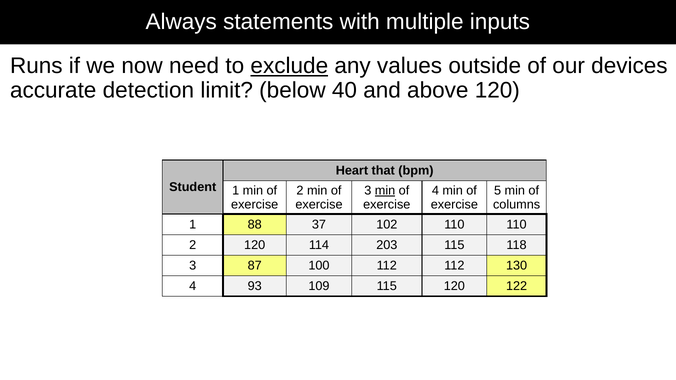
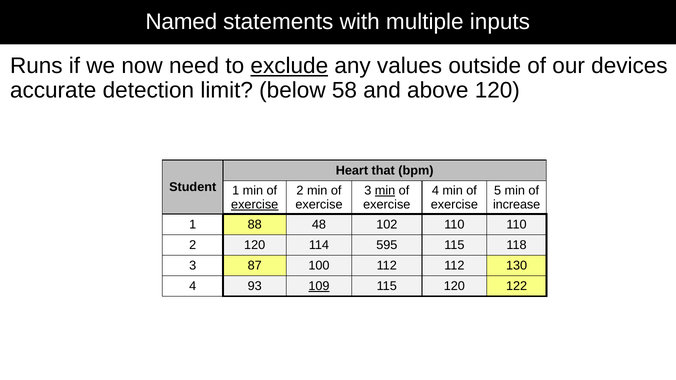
Always: Always -> Named
40: 40 -> 58
exercise at (255, 205) underline: none -> present
columns: columns -> increase
37: 37 -> 48
203: 203 -> 595
109 underline: none -> present
